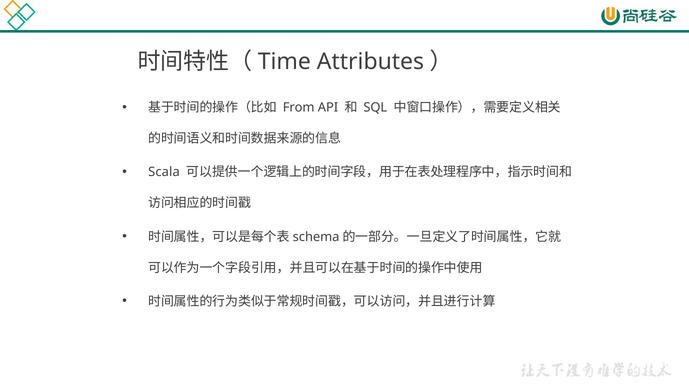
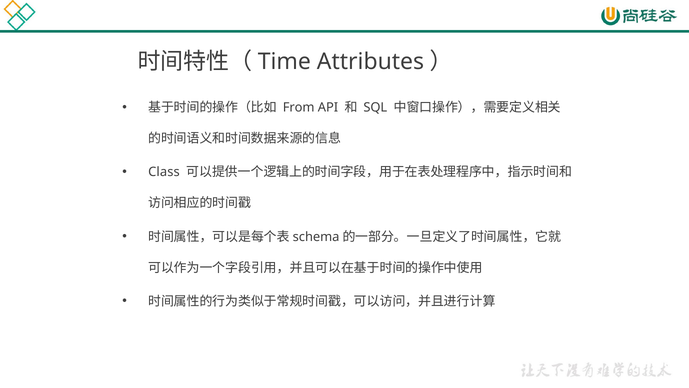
Scala: Scala -> Class
